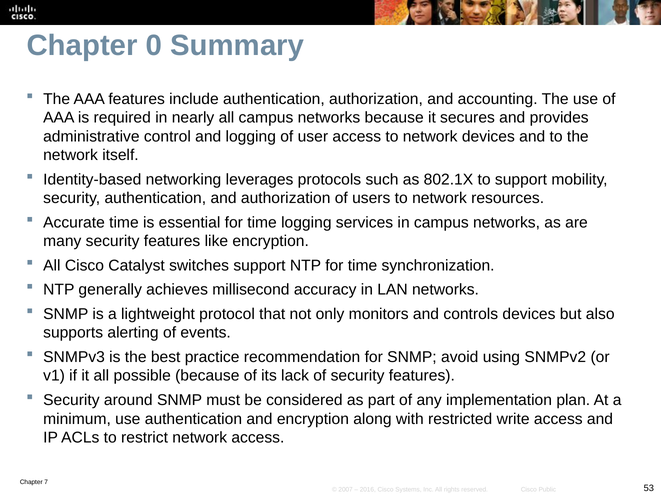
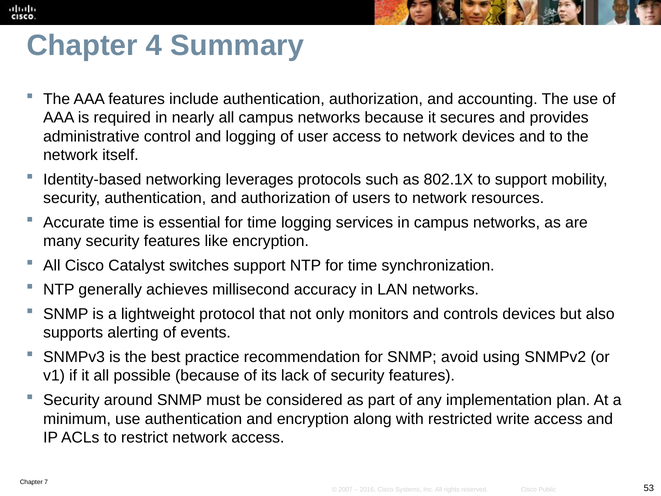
0: 0 -> 4
